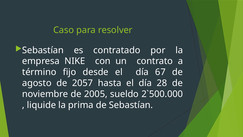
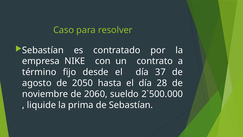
67: 67 -> 37
2057: 2057 -> 2050
2005: 2005 -> 2060
